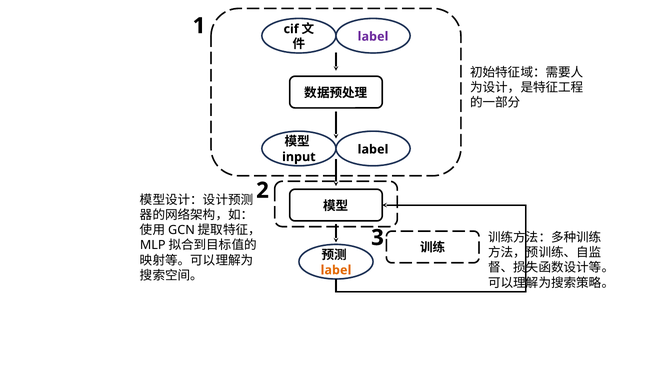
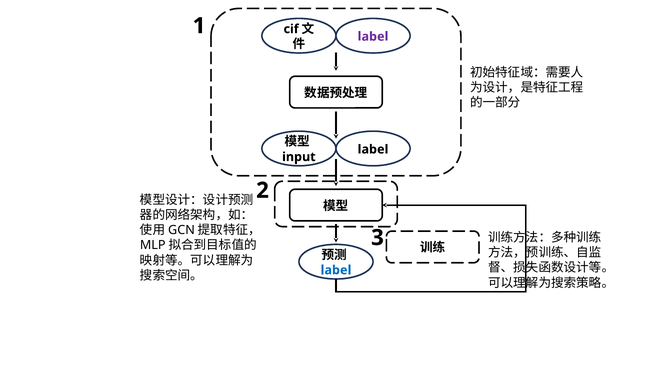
label at (336, 270) colour: orange -> blue
